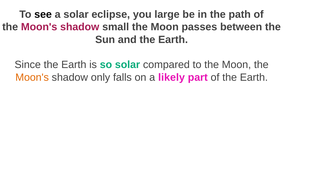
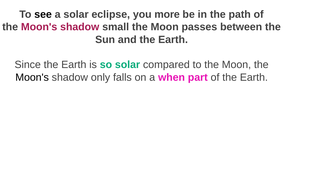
large: large -> more
Moon's at (32, 77) colour: orange -> black
likely: likely -> when
